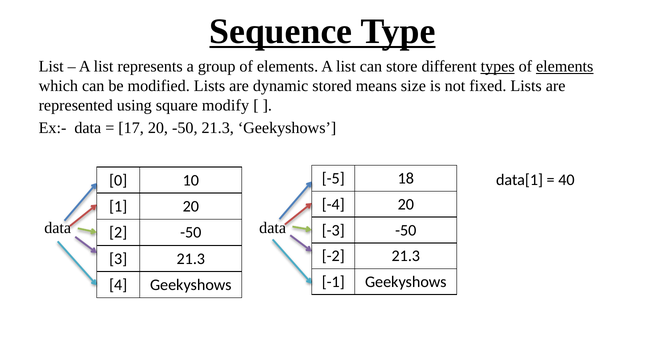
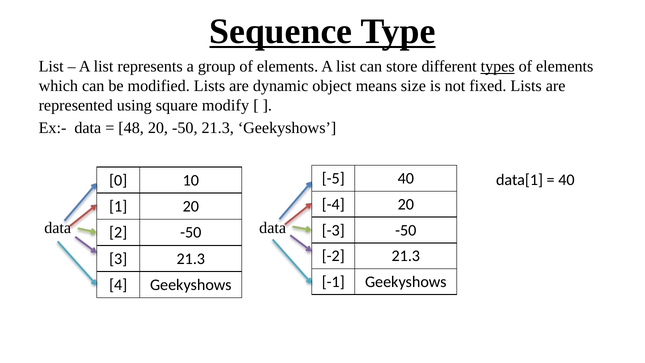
elements at (565, 66) underline: present -> none
stored: stored -> object
17: 17 -> 48
-5 18: 18 -> 40
